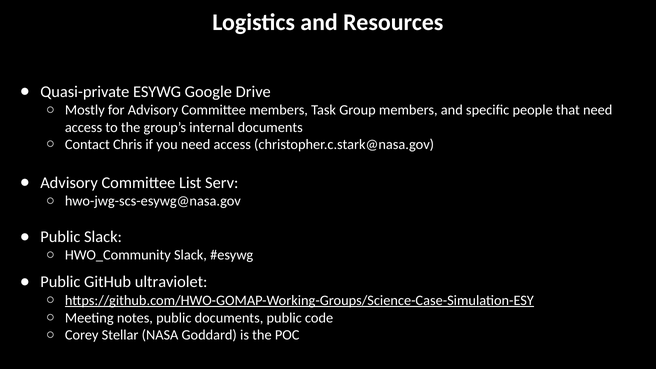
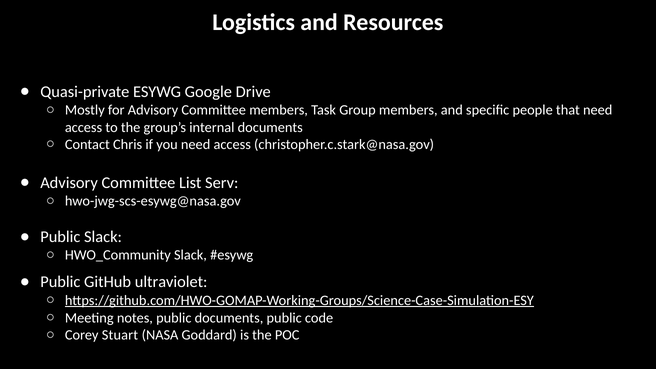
Stellar: Stellar -> Stuart
